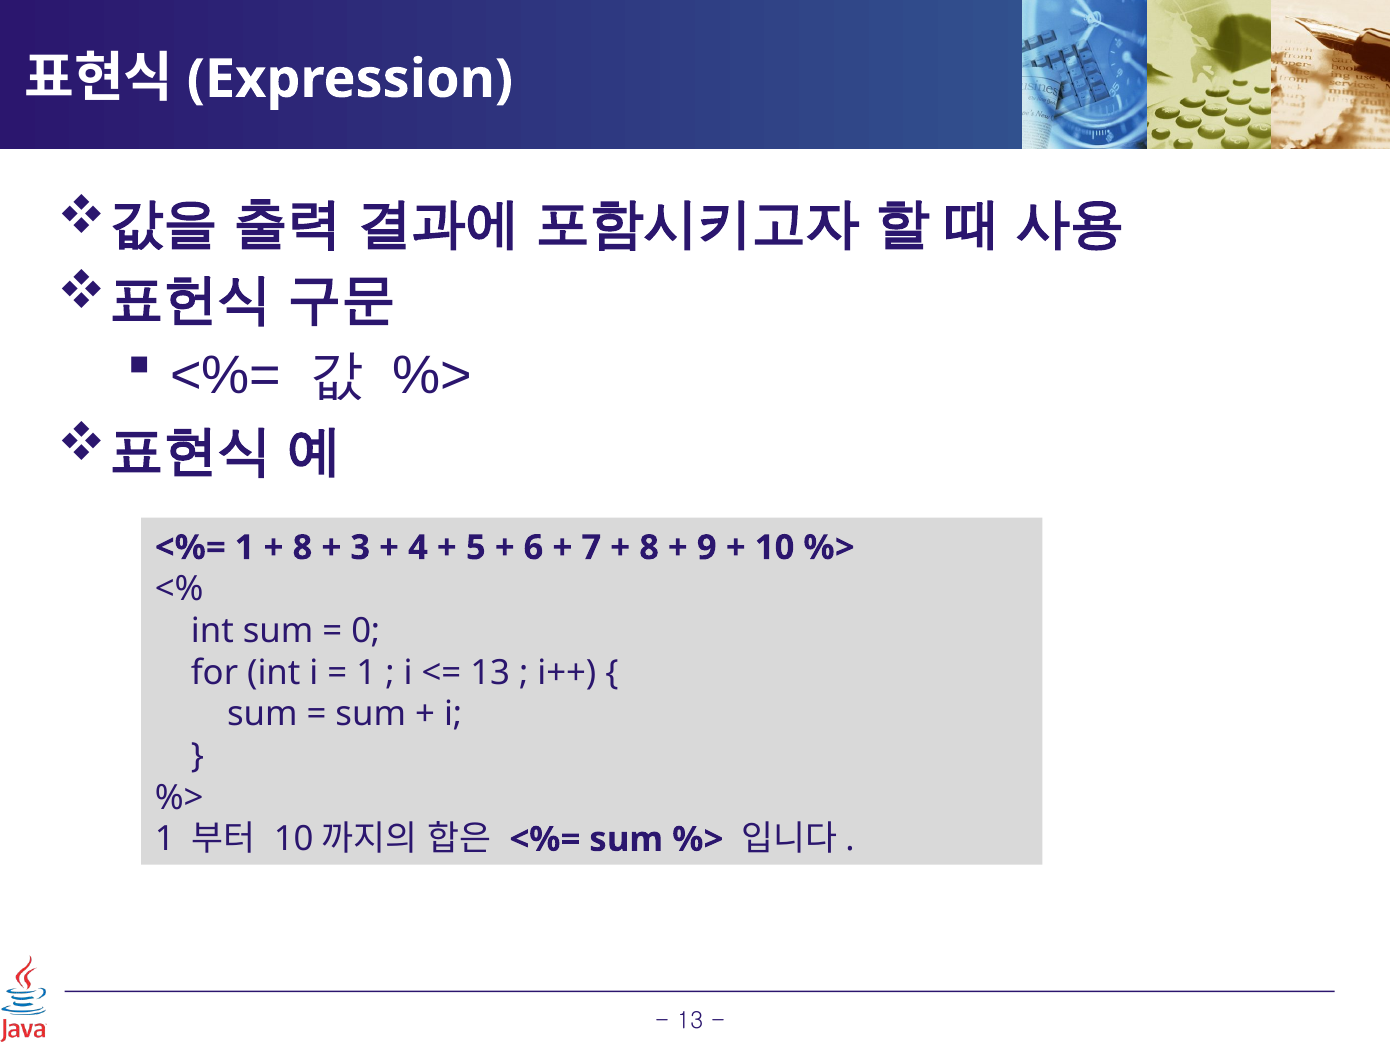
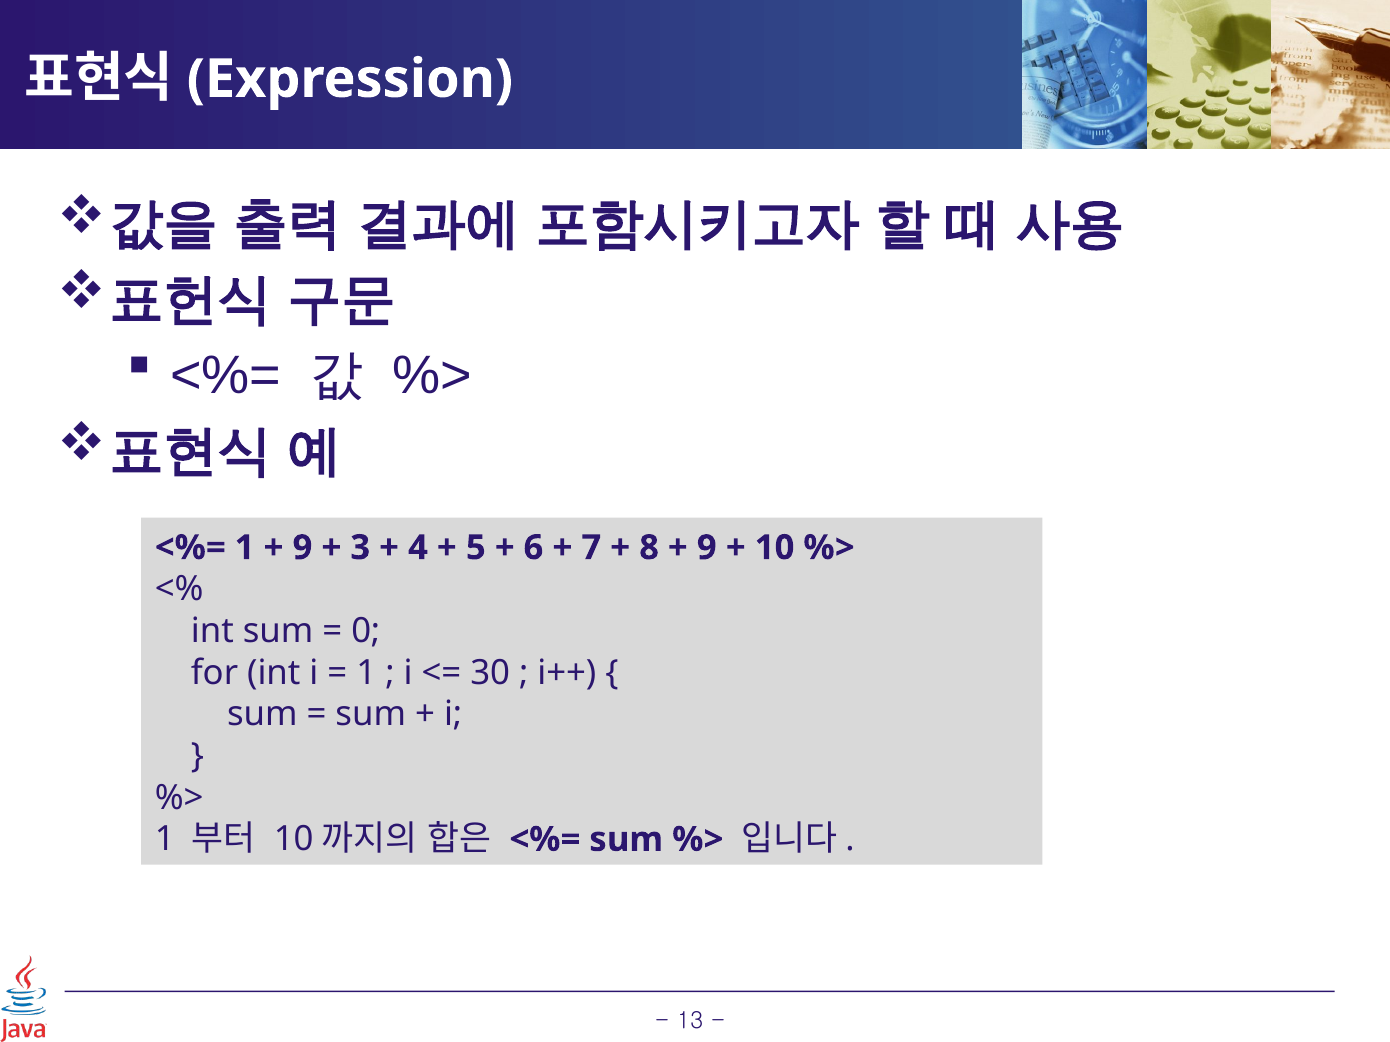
8 at (302, 548): 8 -> 9
13 at (490, 673): 13 -> 30
